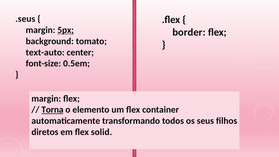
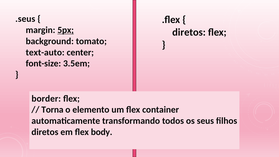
border at (189, 32): border -> diretos
0.5em: 0.5em -> 3.5em
margin at (46, 99): margin -> border
Torna underline: present -> none
solid: solid -> body
